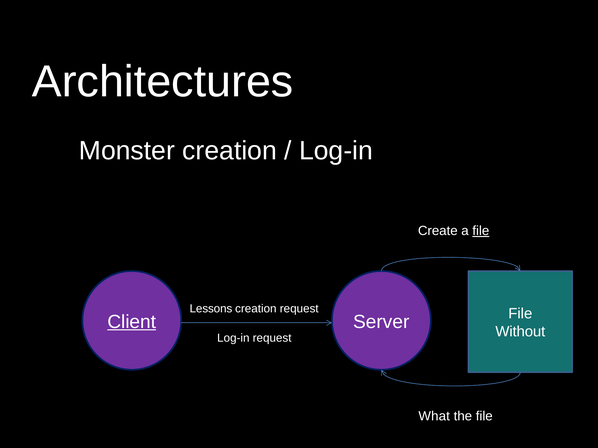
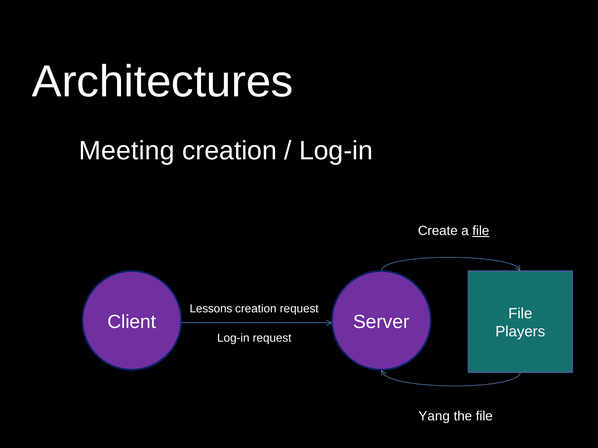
Monster: Monster -> Meeting
Client underline: present -> none
Without: Without -> Players
What: What -> Yang
